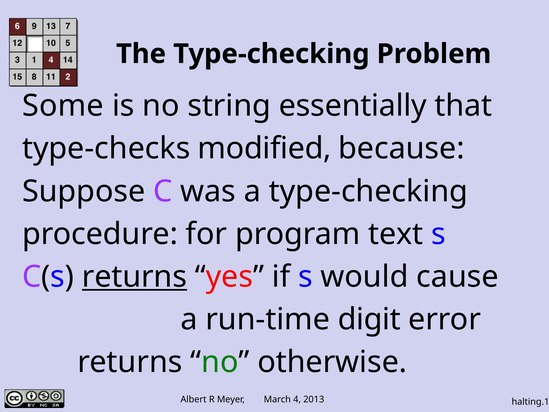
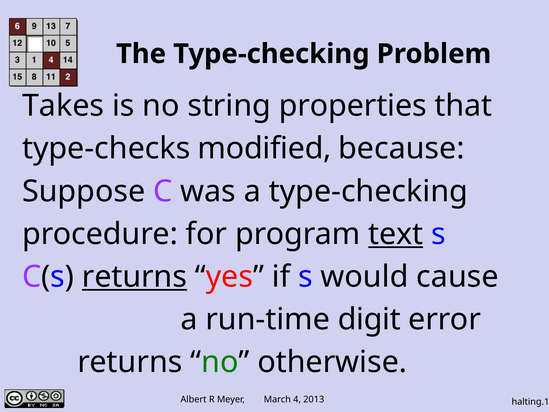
Some: Some -> Takes
essentially: essentially -> properties
text underline: none -> present
